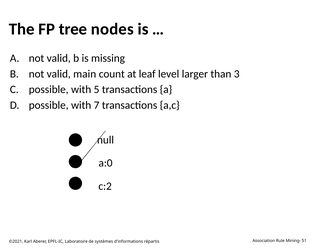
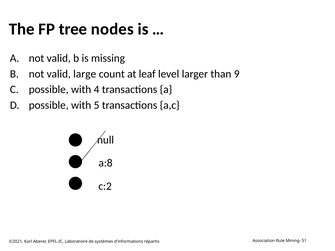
main: main -> large
3: 3 -> 9
5: 5 -> 4
7: 7 -> 5
a:0: a:0 -> a:8
